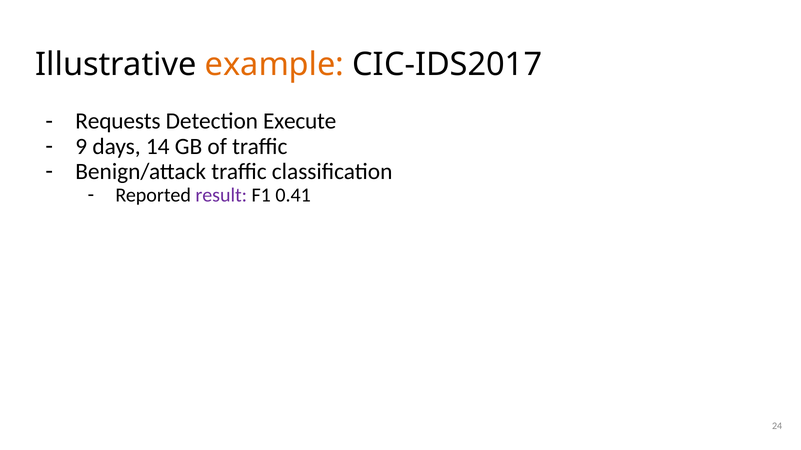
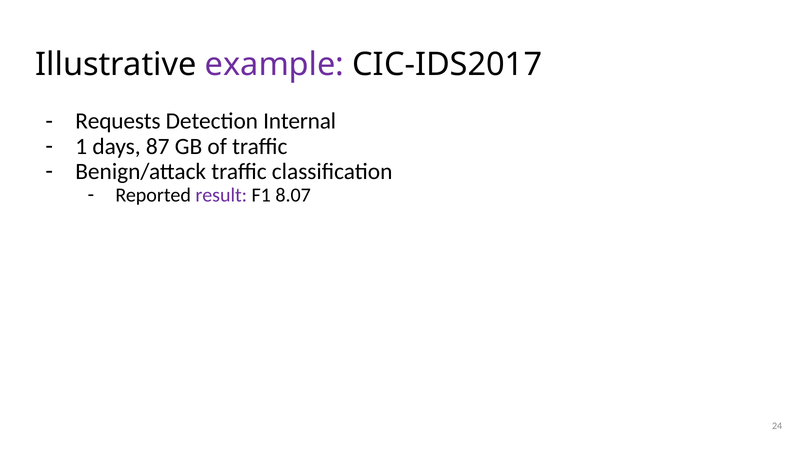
example colour: orange -> purple
Execute: Execute -> Internal
9: 9 -> 1
14: 14 -> 87
0.41: 0.41 -> 8.07
